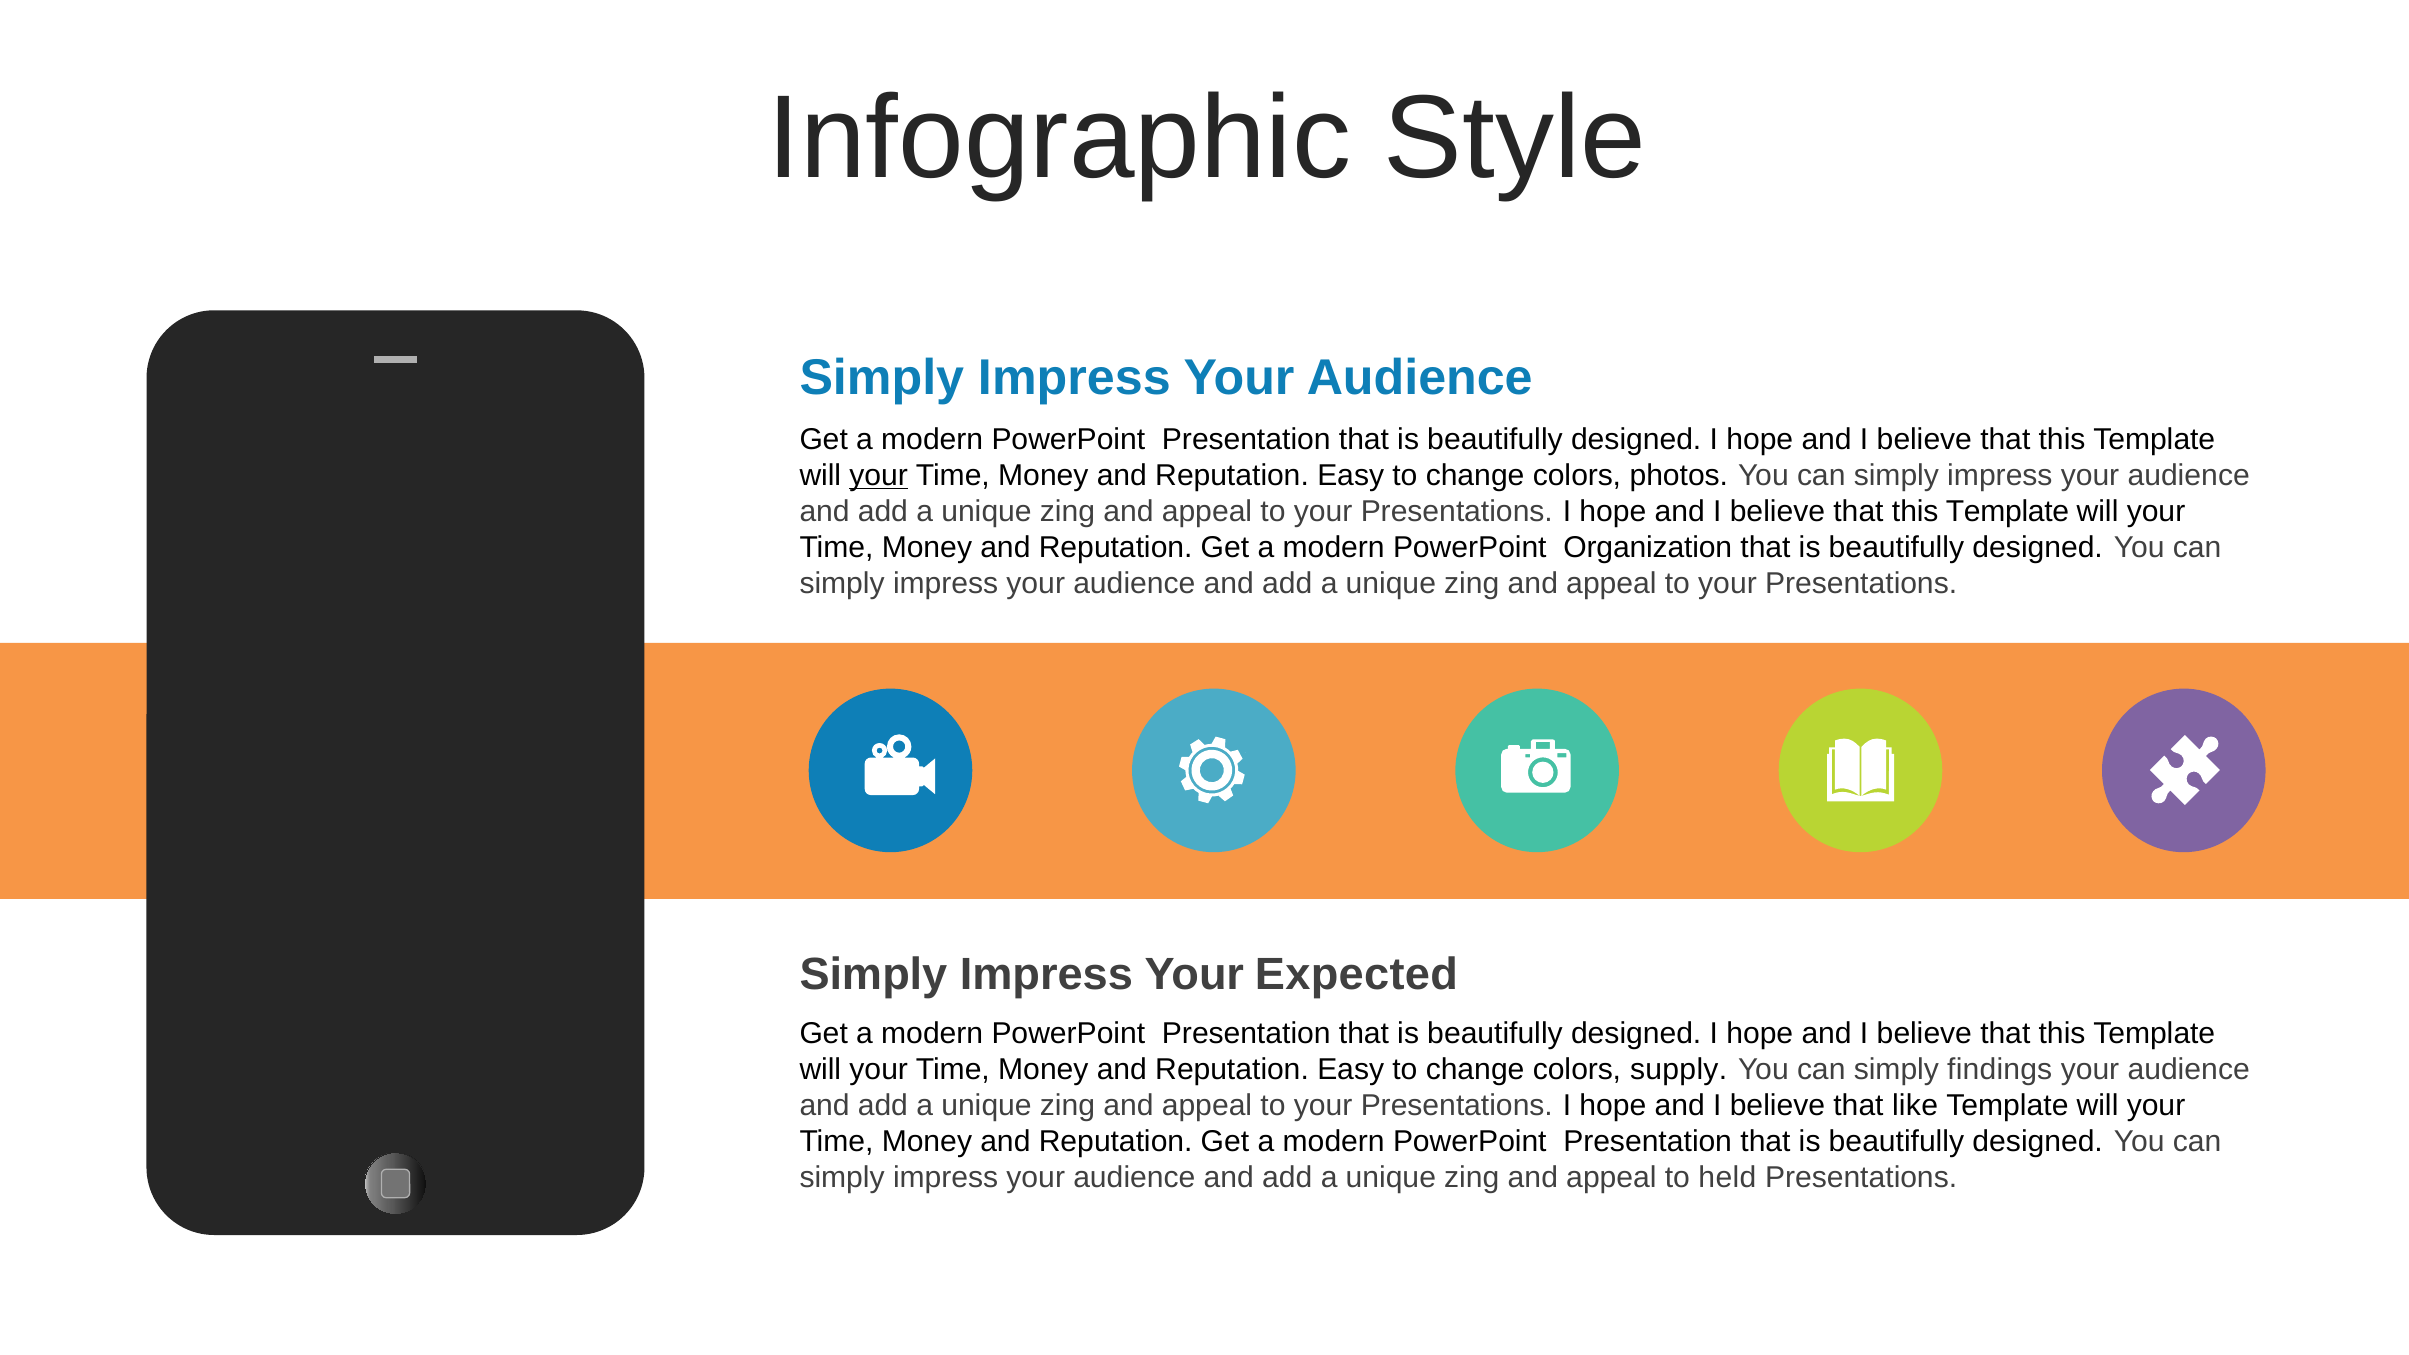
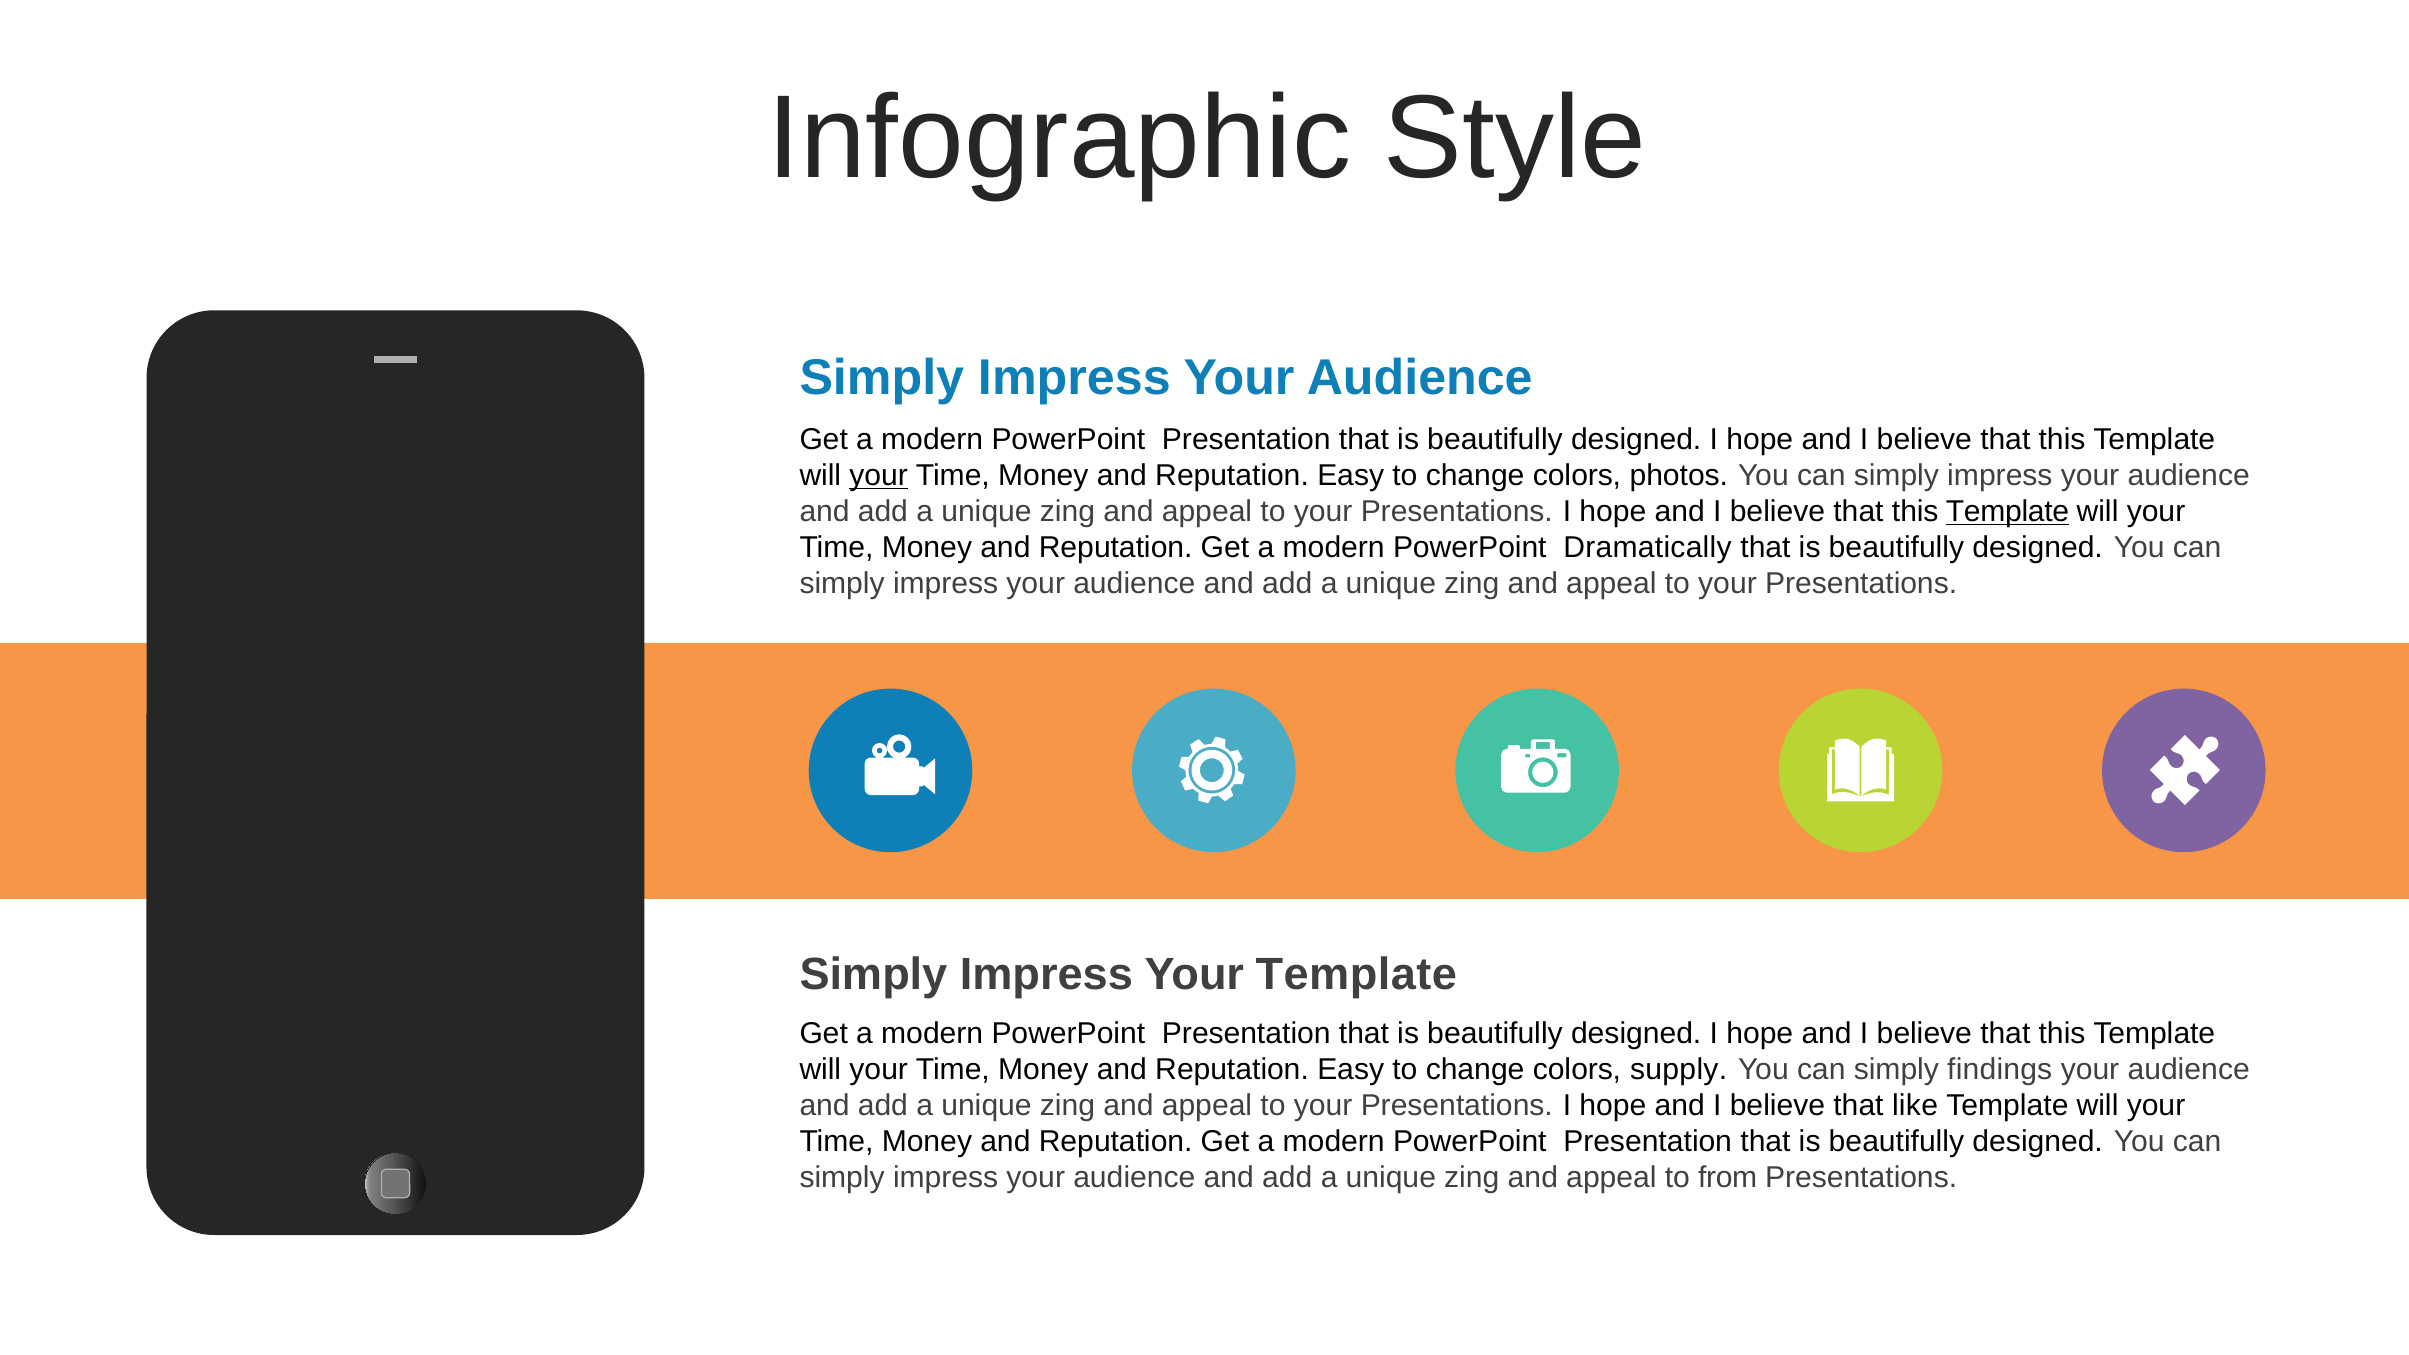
Template at (2008, 512) underline: none -> present
Organization: Organization -> Dramatically
Your Expected: Expected -> Template
held: held -> from
